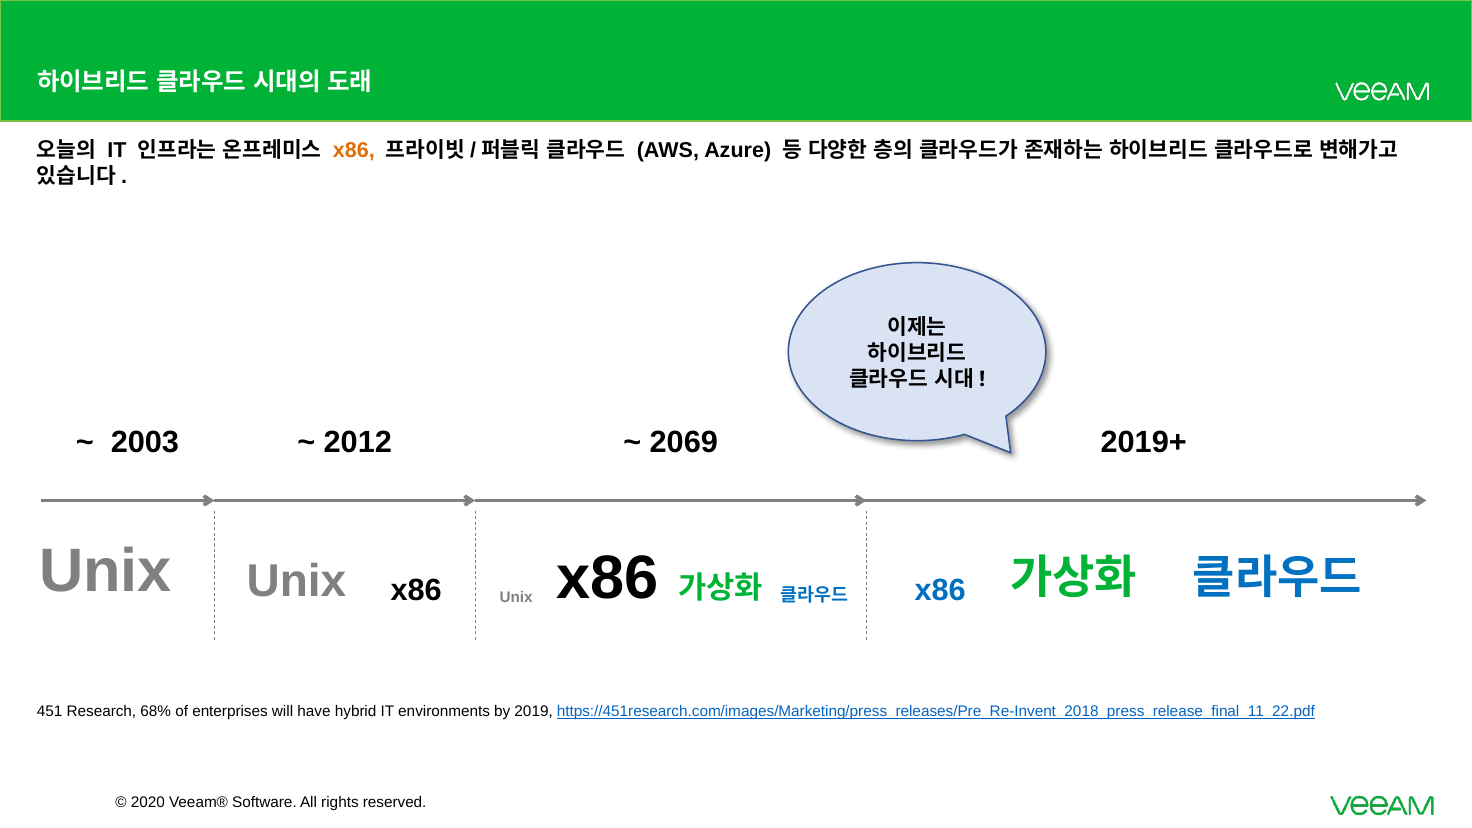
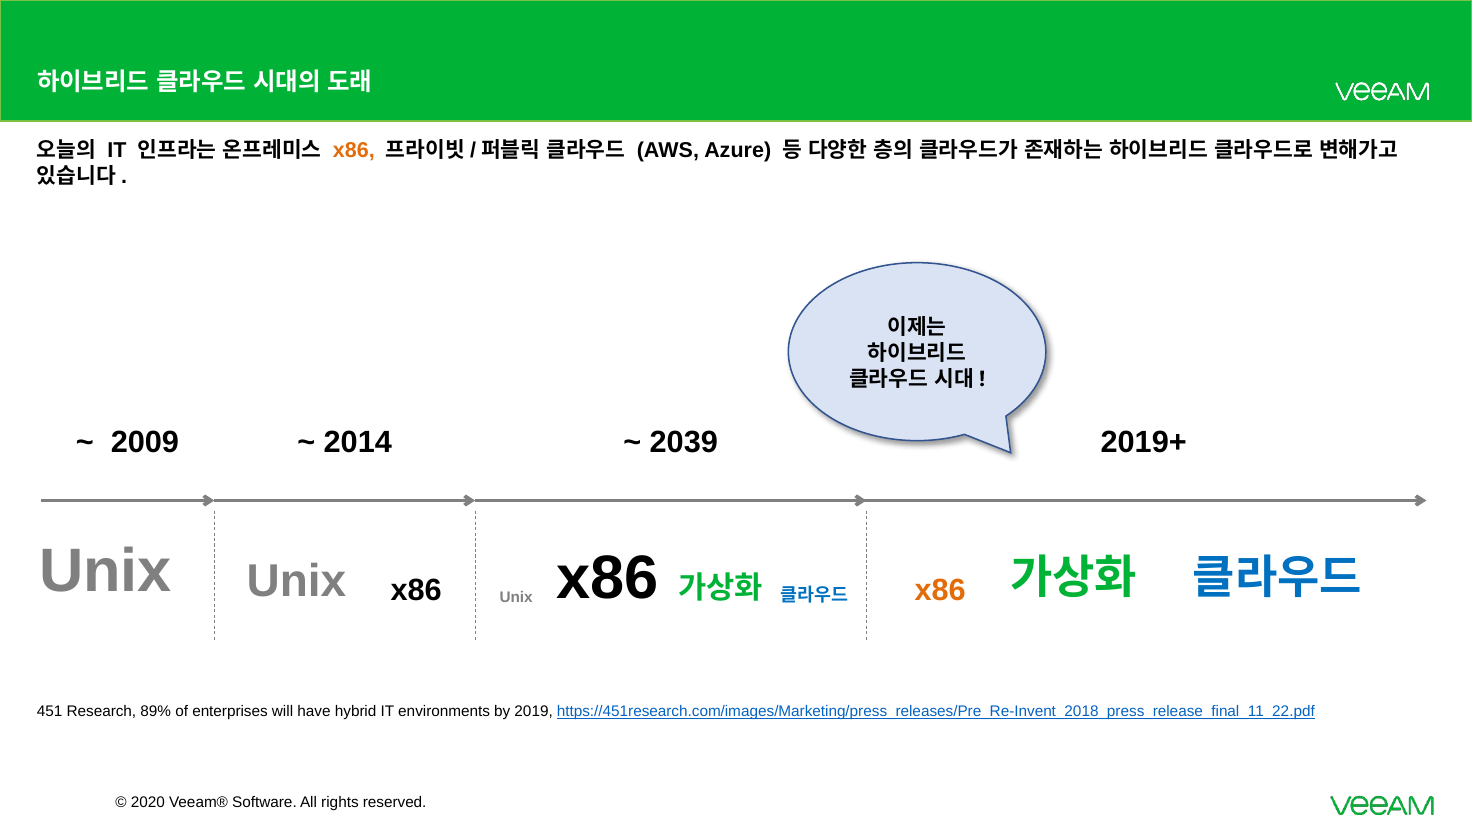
2003: 2003 -> 2009
2012: 2012 -> 2014
2069: 2069 -> 2039
x86 at (940, 591) colour: blue -> orange
68%: 68% -> 89%
